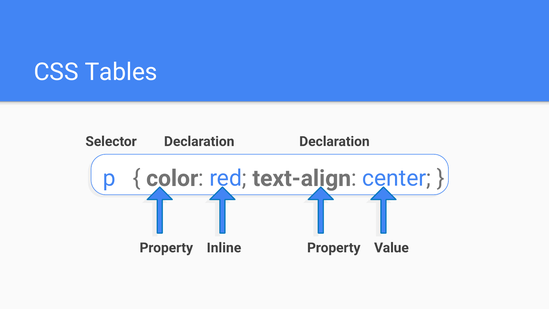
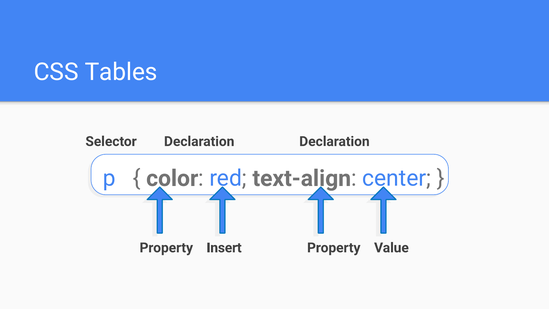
Inline: Inline -> Insert
